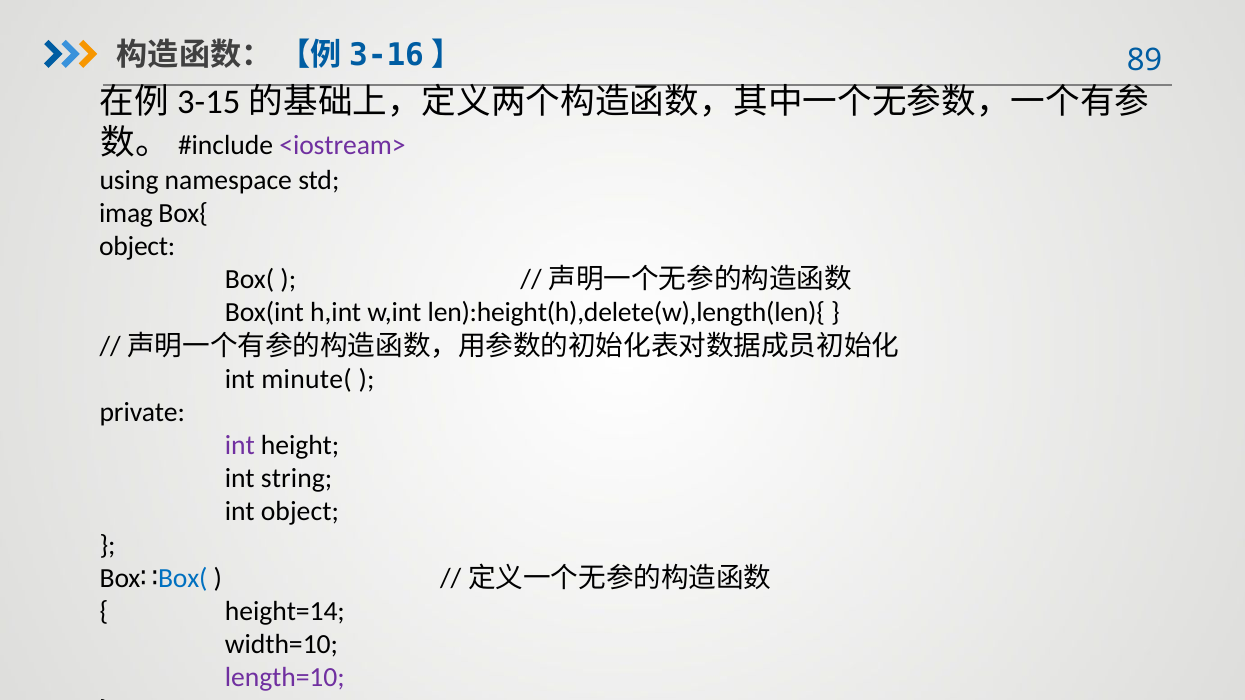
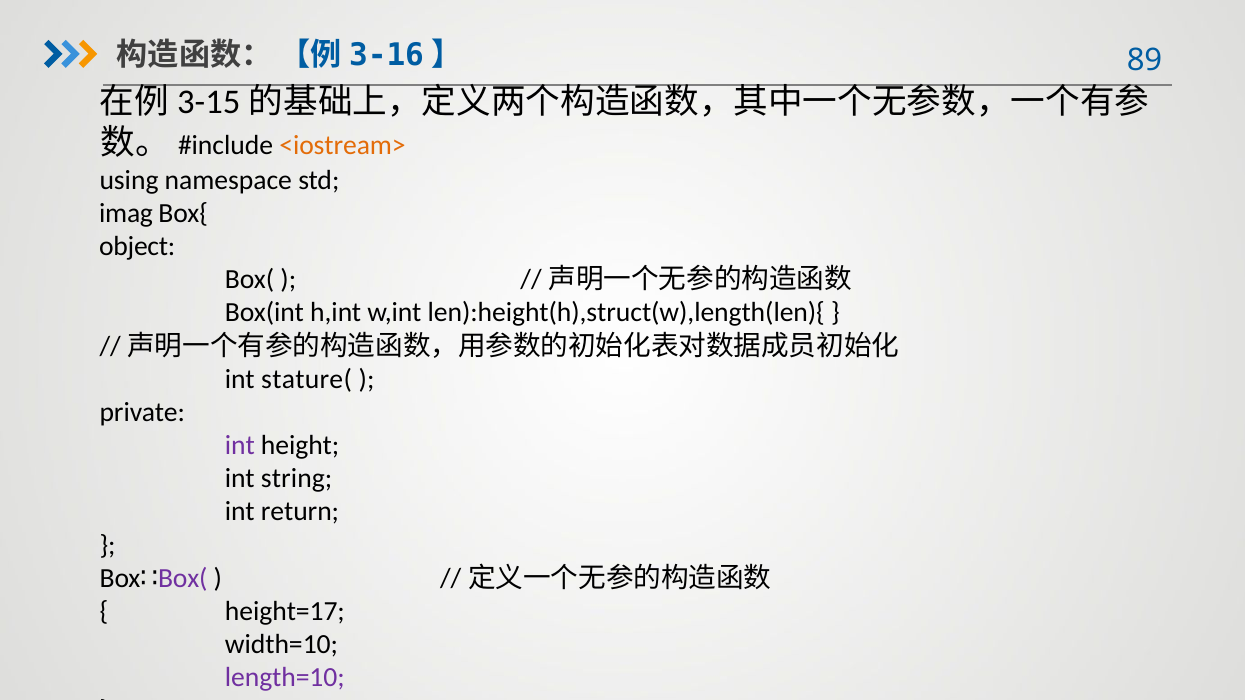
<iostream> colour: purple -> orange
len):height(h),delete(w),length(len){: len):height(h),delete(w),length(len){ -> len):height(h),struct(w),length(len){
minute(: minute( -> stature(
int object: object -> return
Box( at (183, 578) colour: blue -> purple
height=14: height=14 -> height=17
